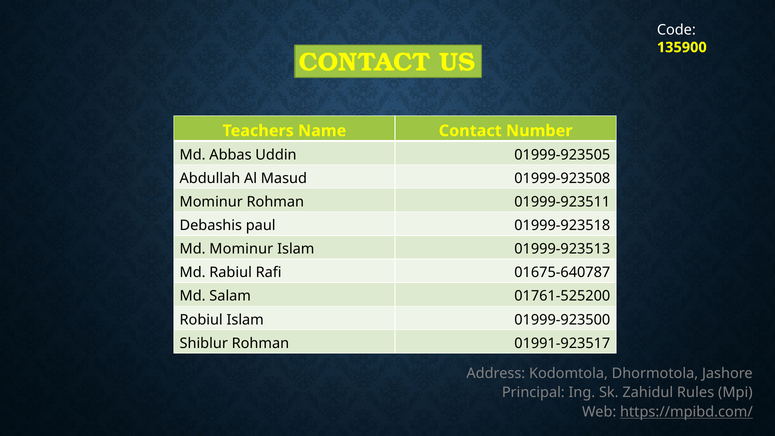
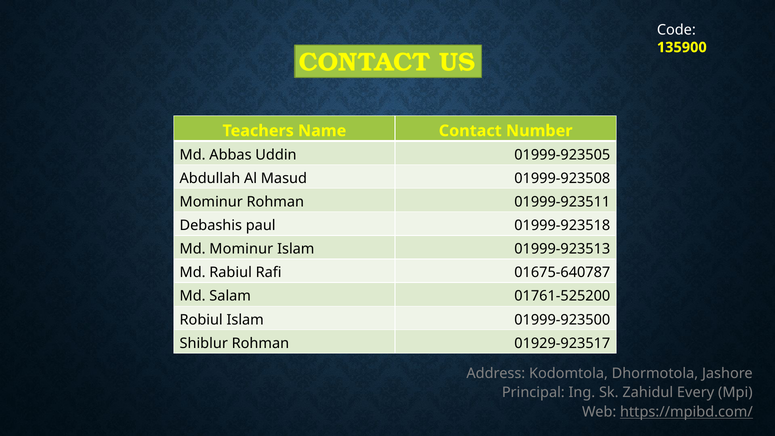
01991-923517: 01991-923517 -> 01929-923517
Rules: Rules -> Every
